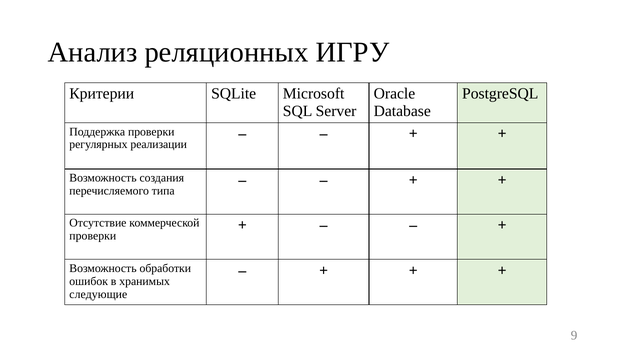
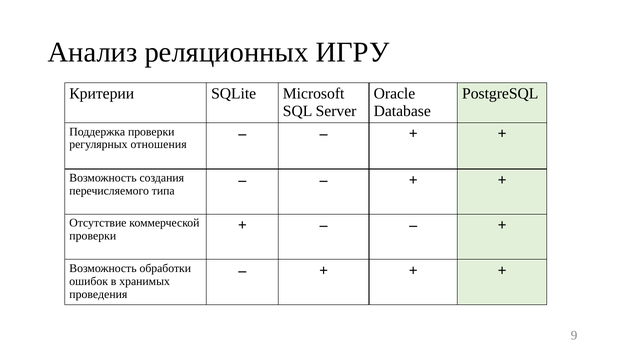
реализации: реализации -> отношения
следующие: следующие -> проведения
